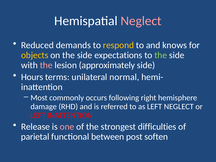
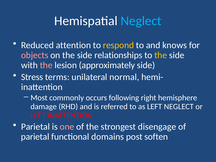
Neglect at (141, 21) colour: pink -> light blue
demands: demands -> attention
objects colour: yellow -> pink
expectations: expectations -> relationships
the at (161, 55) colour: light green -> yellow
Hours: Hours -> Stress
Release at (35, 127): Release -> Parietal
difficulties: difficulties -> disengage
between: between -> domains
